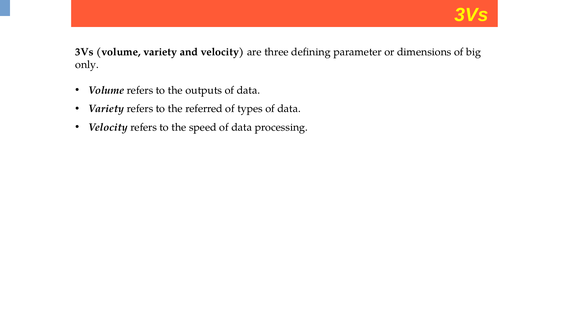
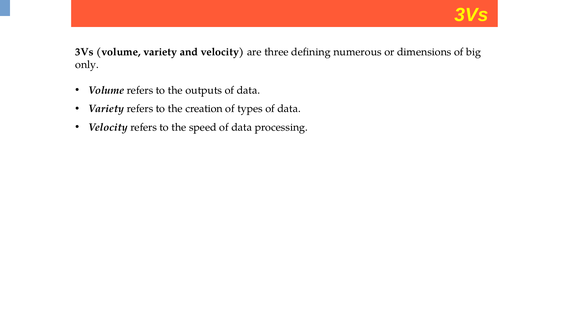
parameter: parameter -> numerous
referred: referred -> creation
